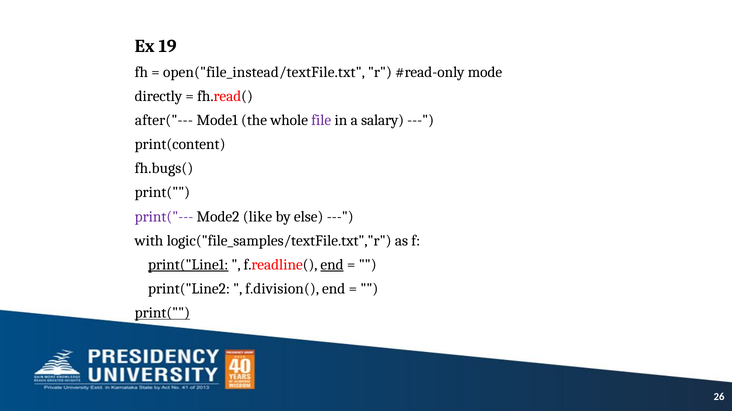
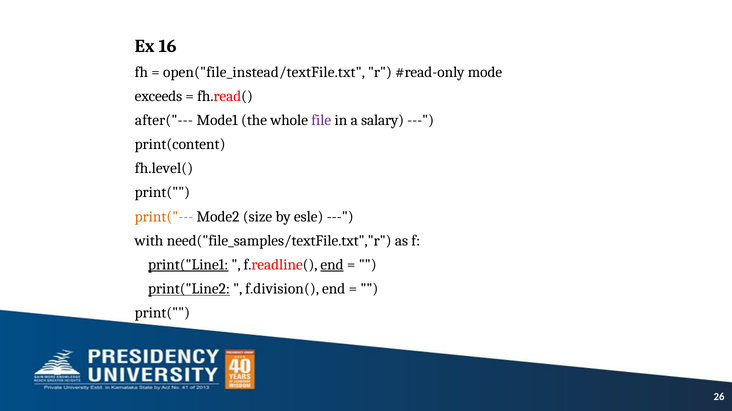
19: 19 -> 16
directly: directly -> exceeds
fh.bugs(: fh.bugs( -> fh.level(
print("--- colour: purple -> orange
like: like -> size
else: else -> esle
logic("file_samples/textFile.txt","r: logic("file_samples/textFile.txt","r -> need("file_samples/textFile.txt","r
print("Line2 underline: none -> present
print( at (162, 313) underline: present -> none
